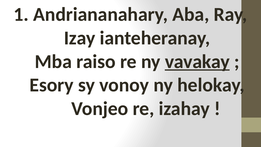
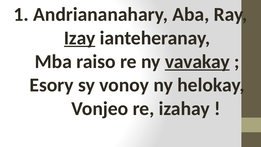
Izay underline: none -> present
